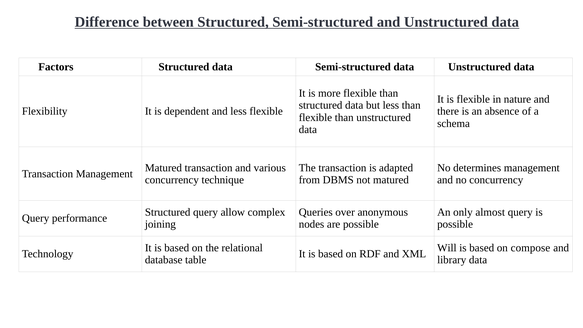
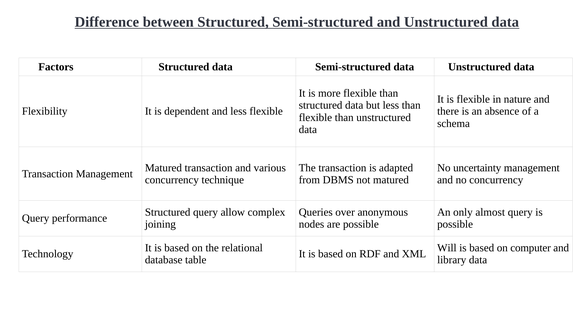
determines: determines -> uncertainty
compose: compose -> computer
